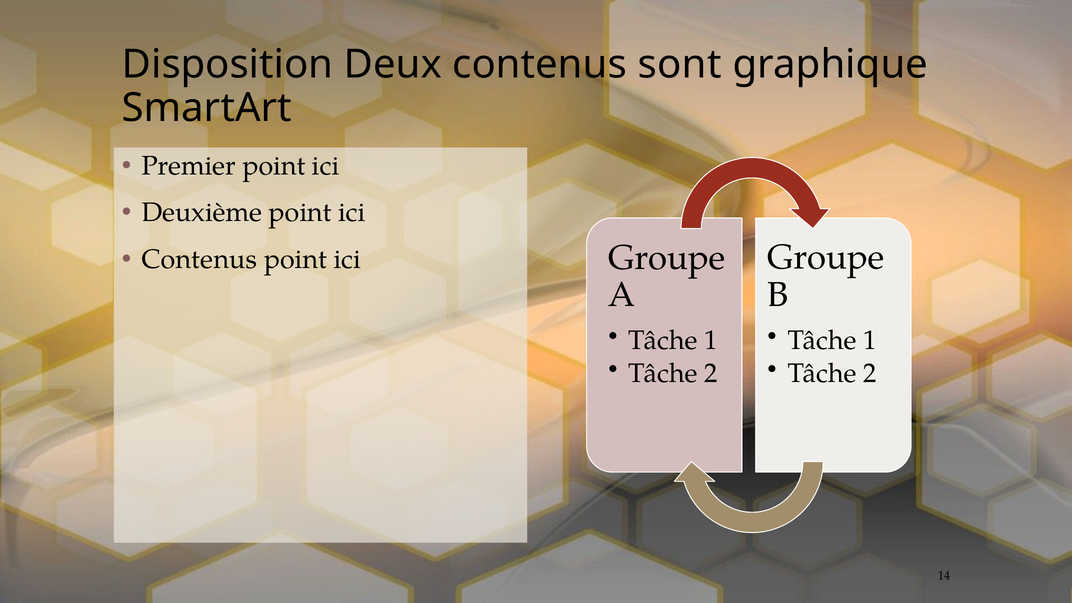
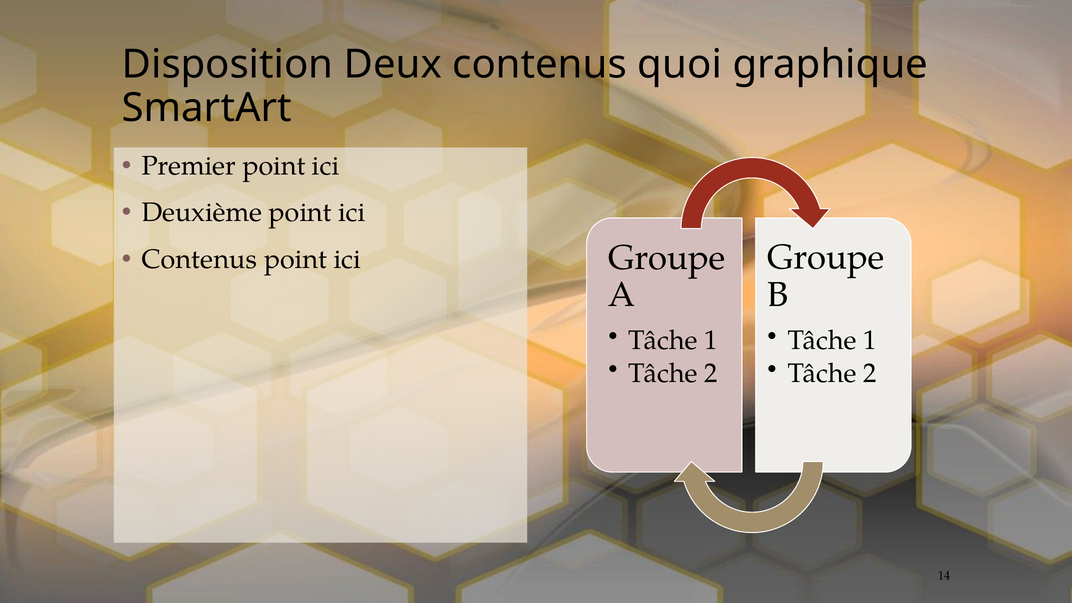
sont: sont -> quoi
